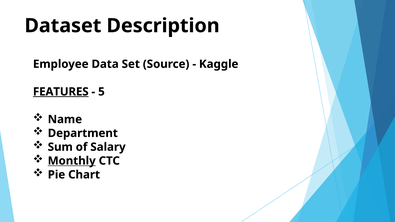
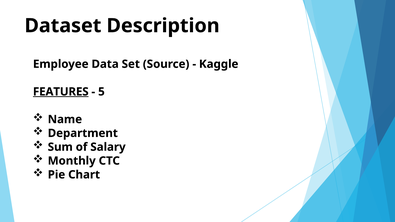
Monthly underline: present -> none
